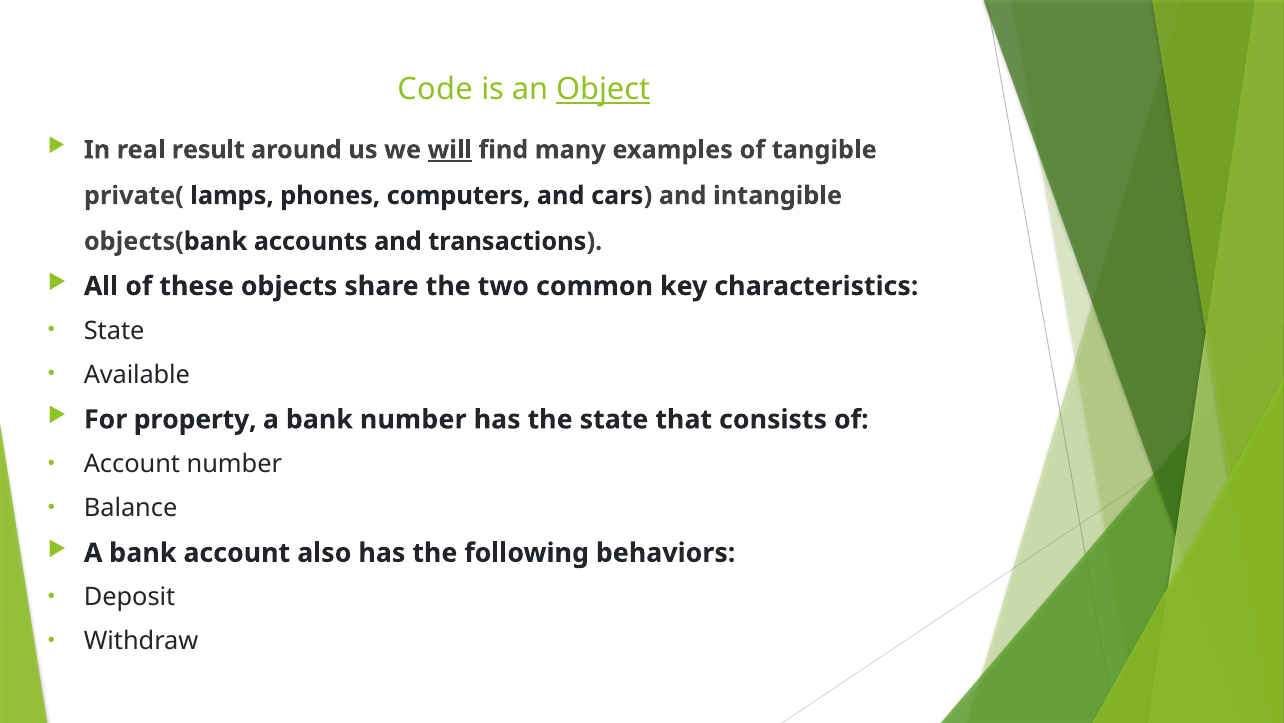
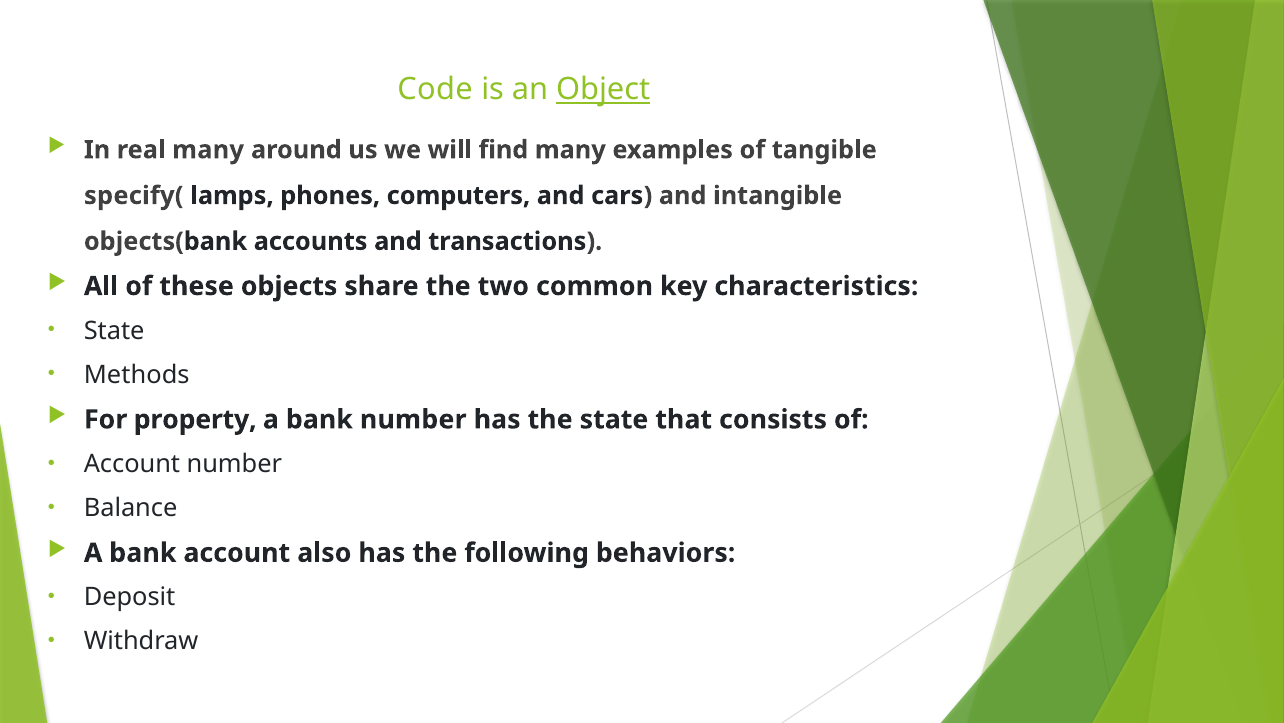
real result: result -> many
will underline: present -> none
private(: private( -> specify(
Available: Available -> Methods
